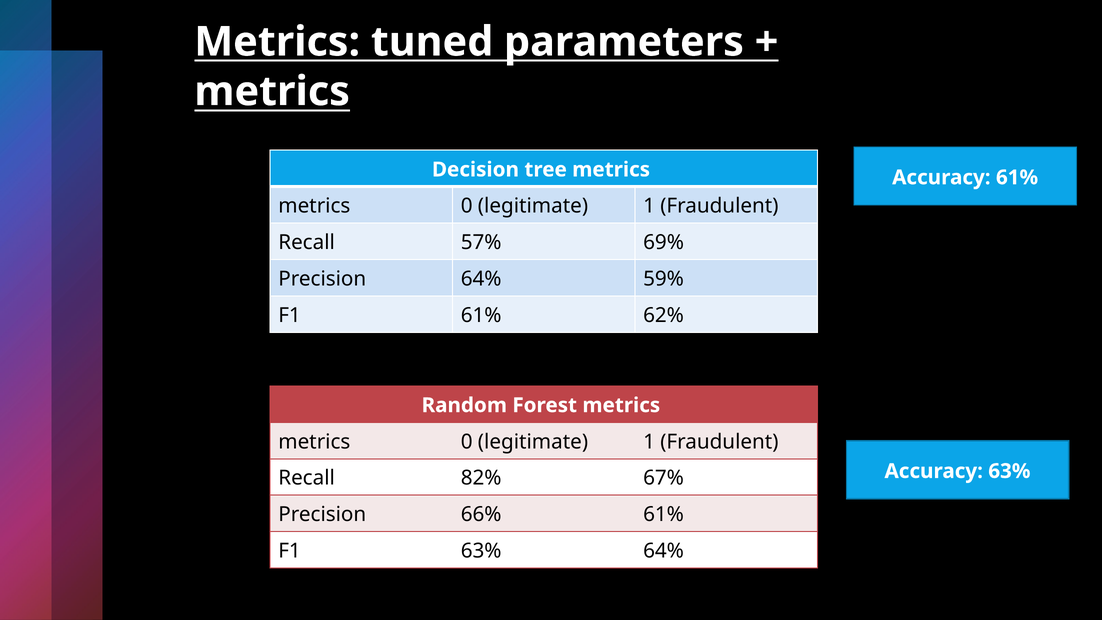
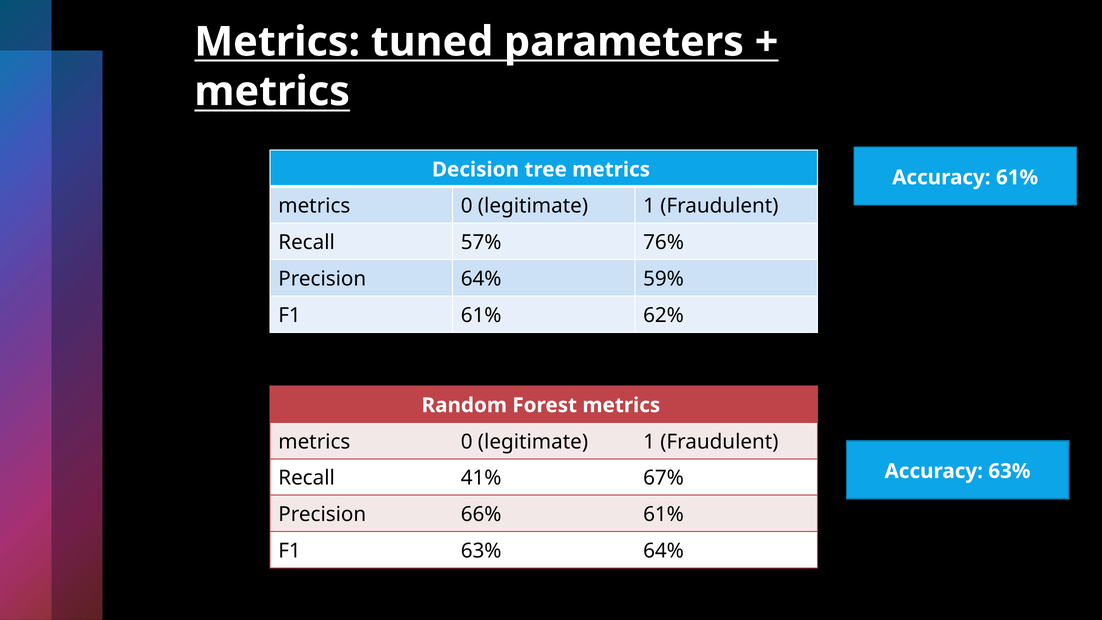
69%: 69% -> 76%
82%: 82% -> 41%
